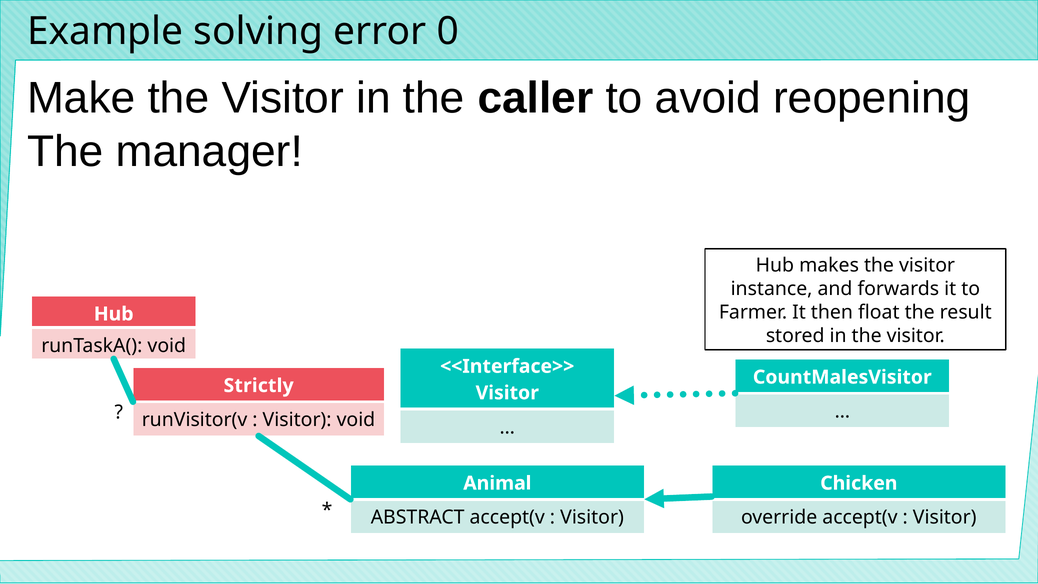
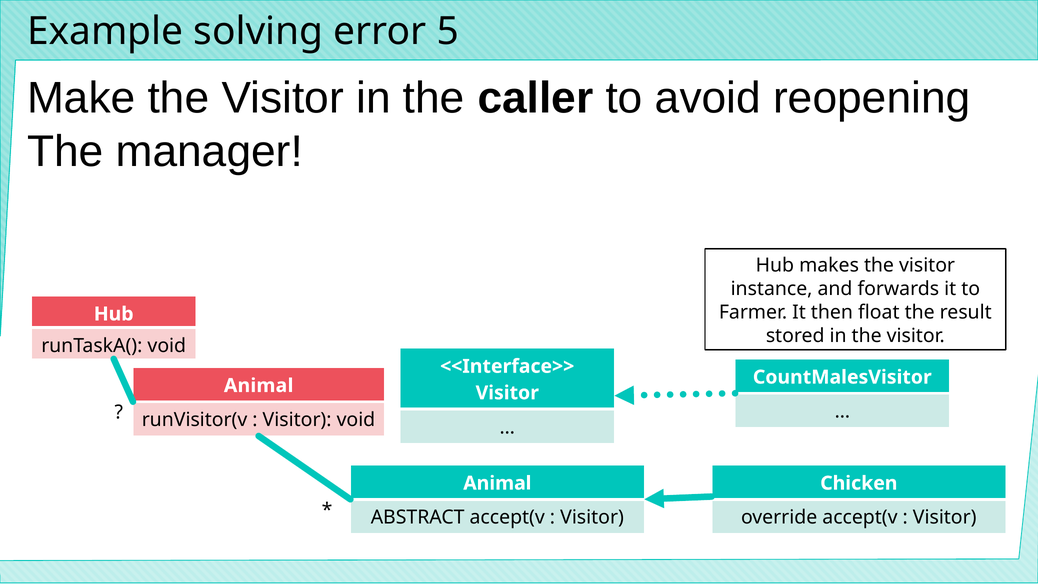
0: 0 -> 5
Strictly at (259, 386): Strictly -> Animal
